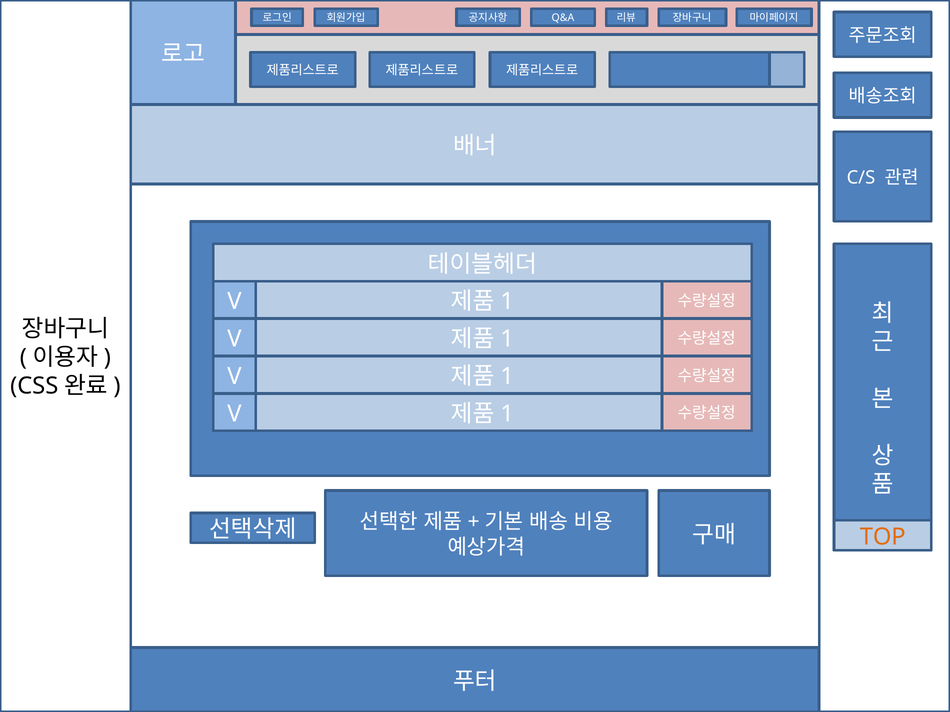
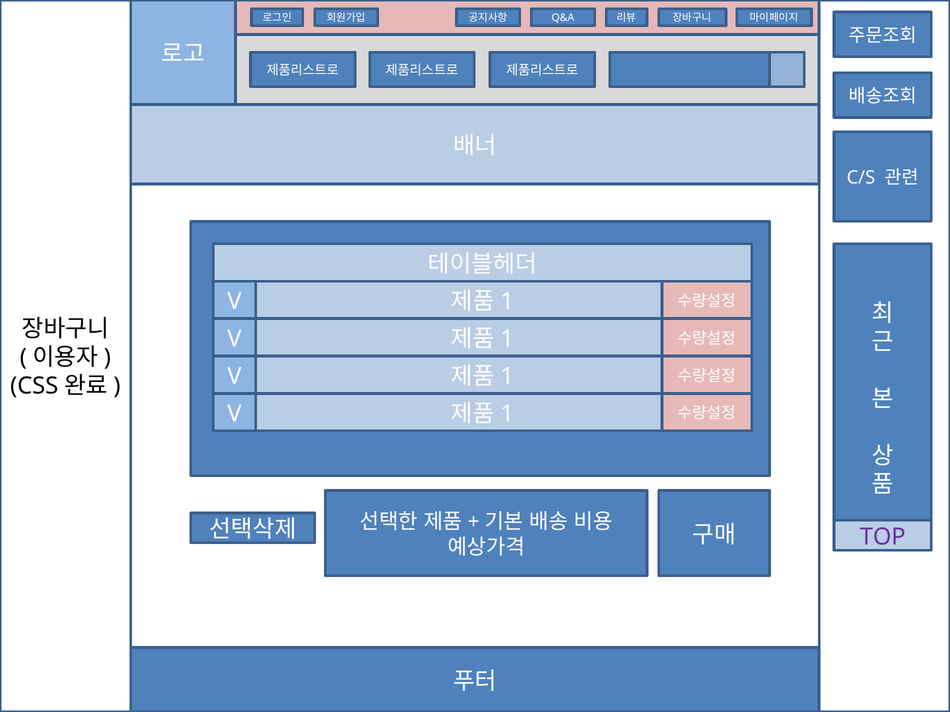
TOP colour: orange -> purple
